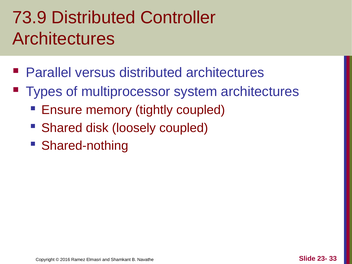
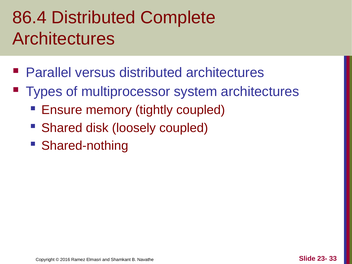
73.9: 73.9 -> 86.4
Controller: Controller -> Complete
